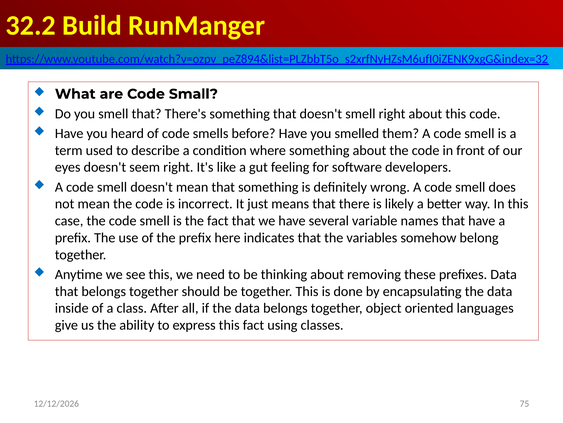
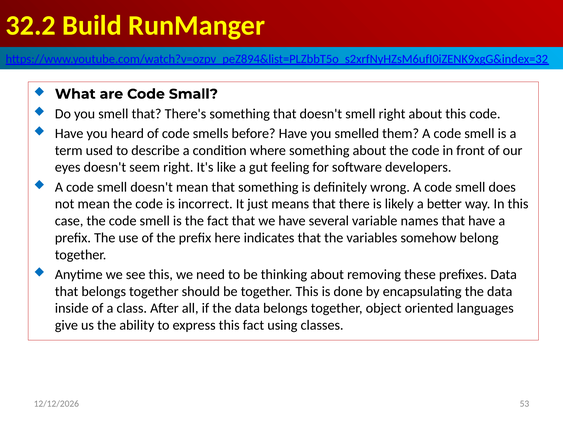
75: 75 -> 53
